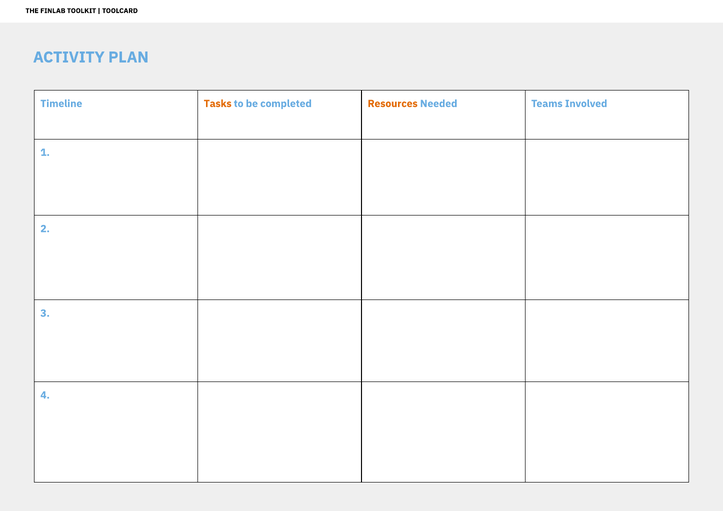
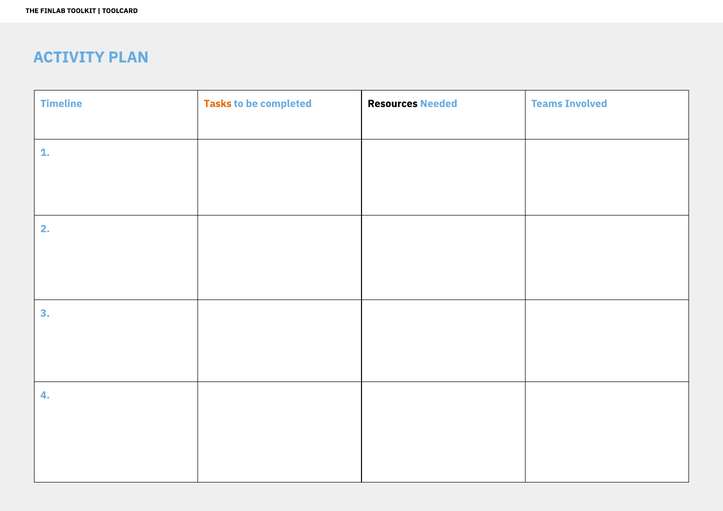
Resources colour: orange -> black
